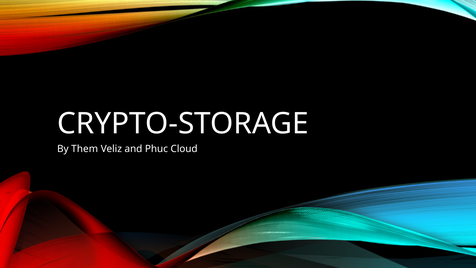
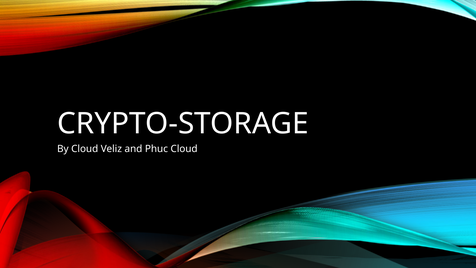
By Them: Them -> Cloud
